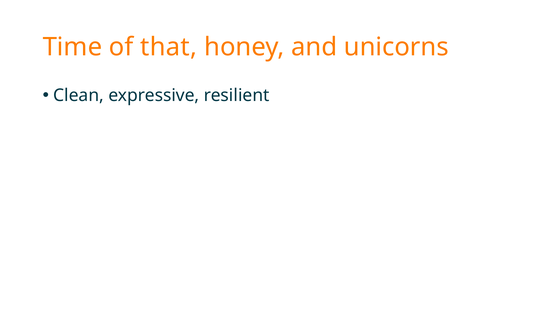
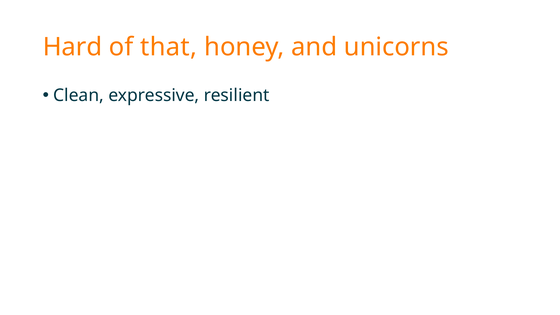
Time: Time -> Hard
